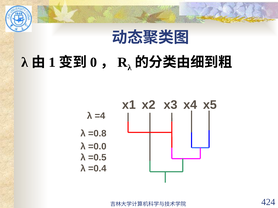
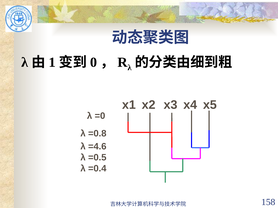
=4: =4 -> =0
=0.0: =0.0 -> =4.6
424: 424 -> 158
